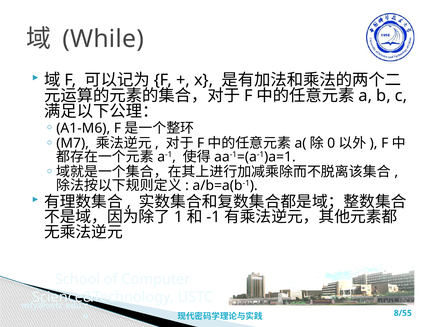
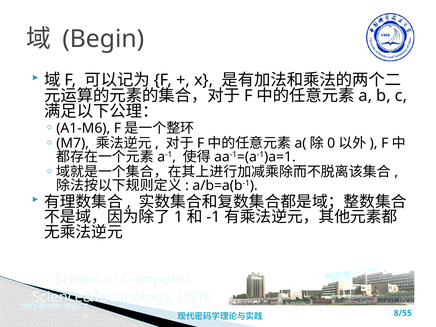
While: While -> Begin
